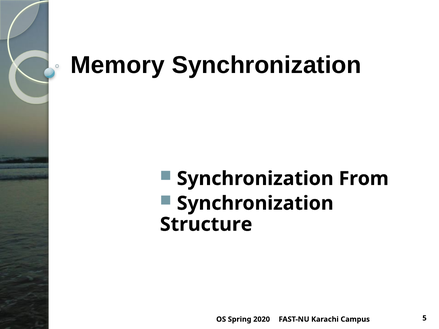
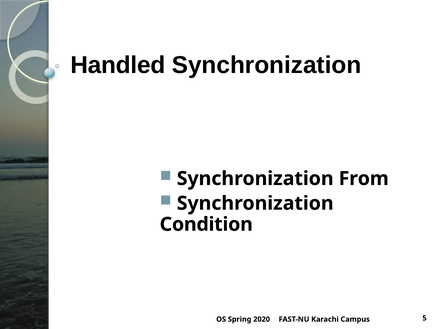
Memory: Memory -> Handled
Structure: Structure -> Condition
